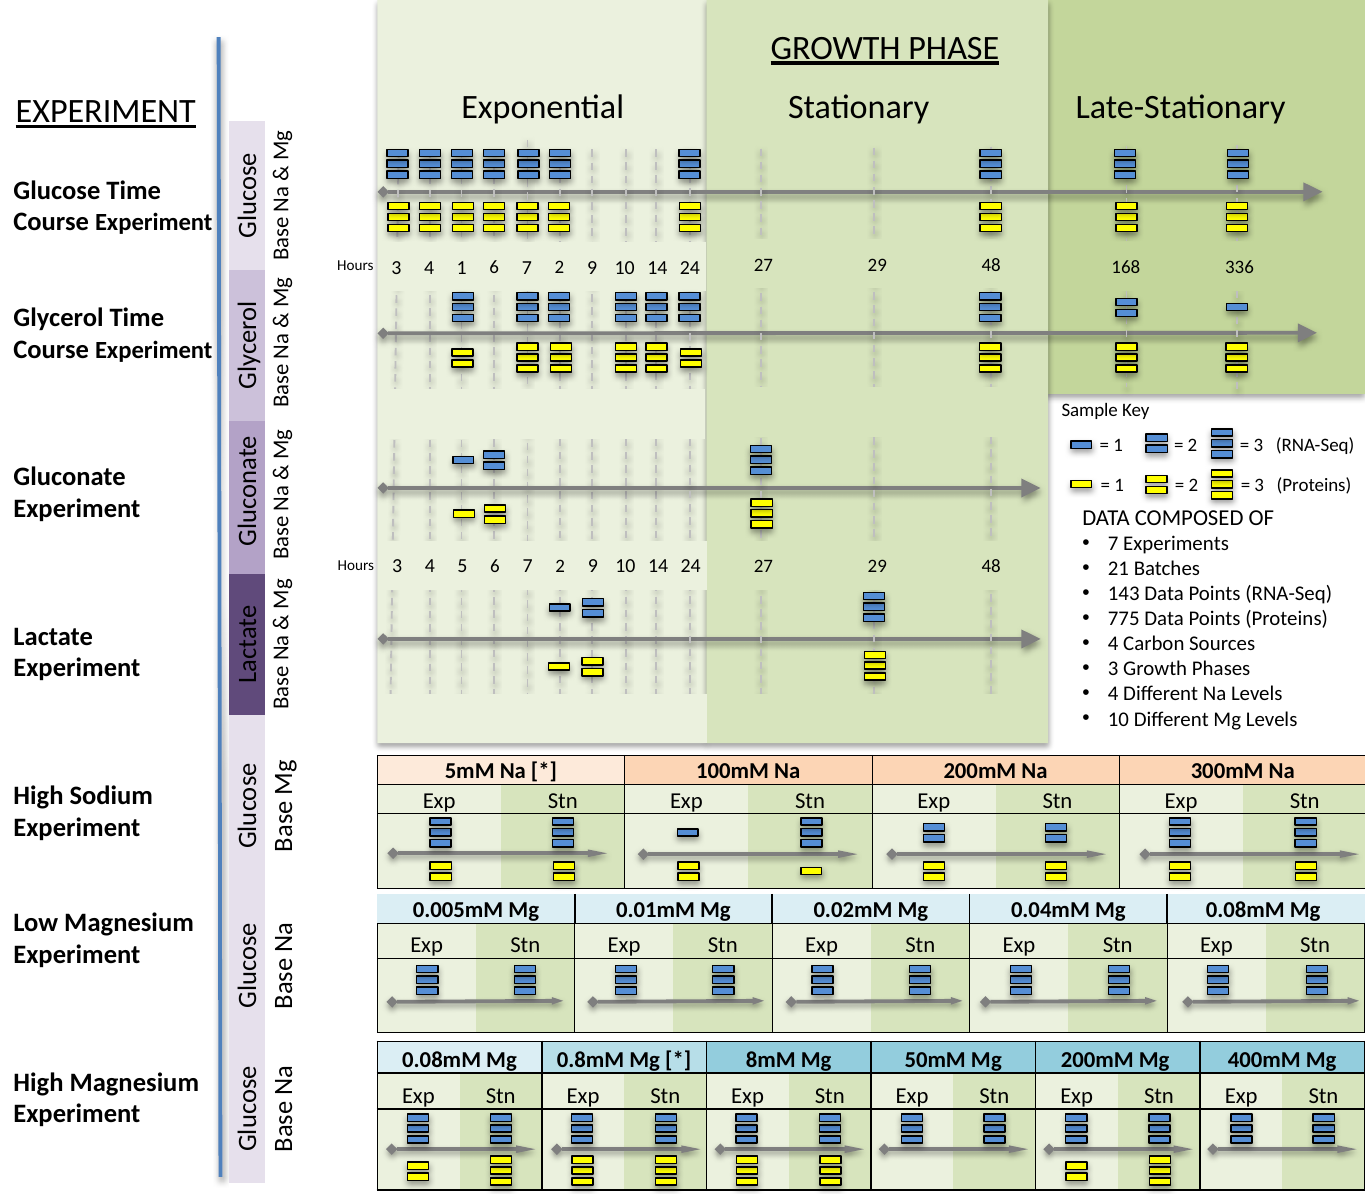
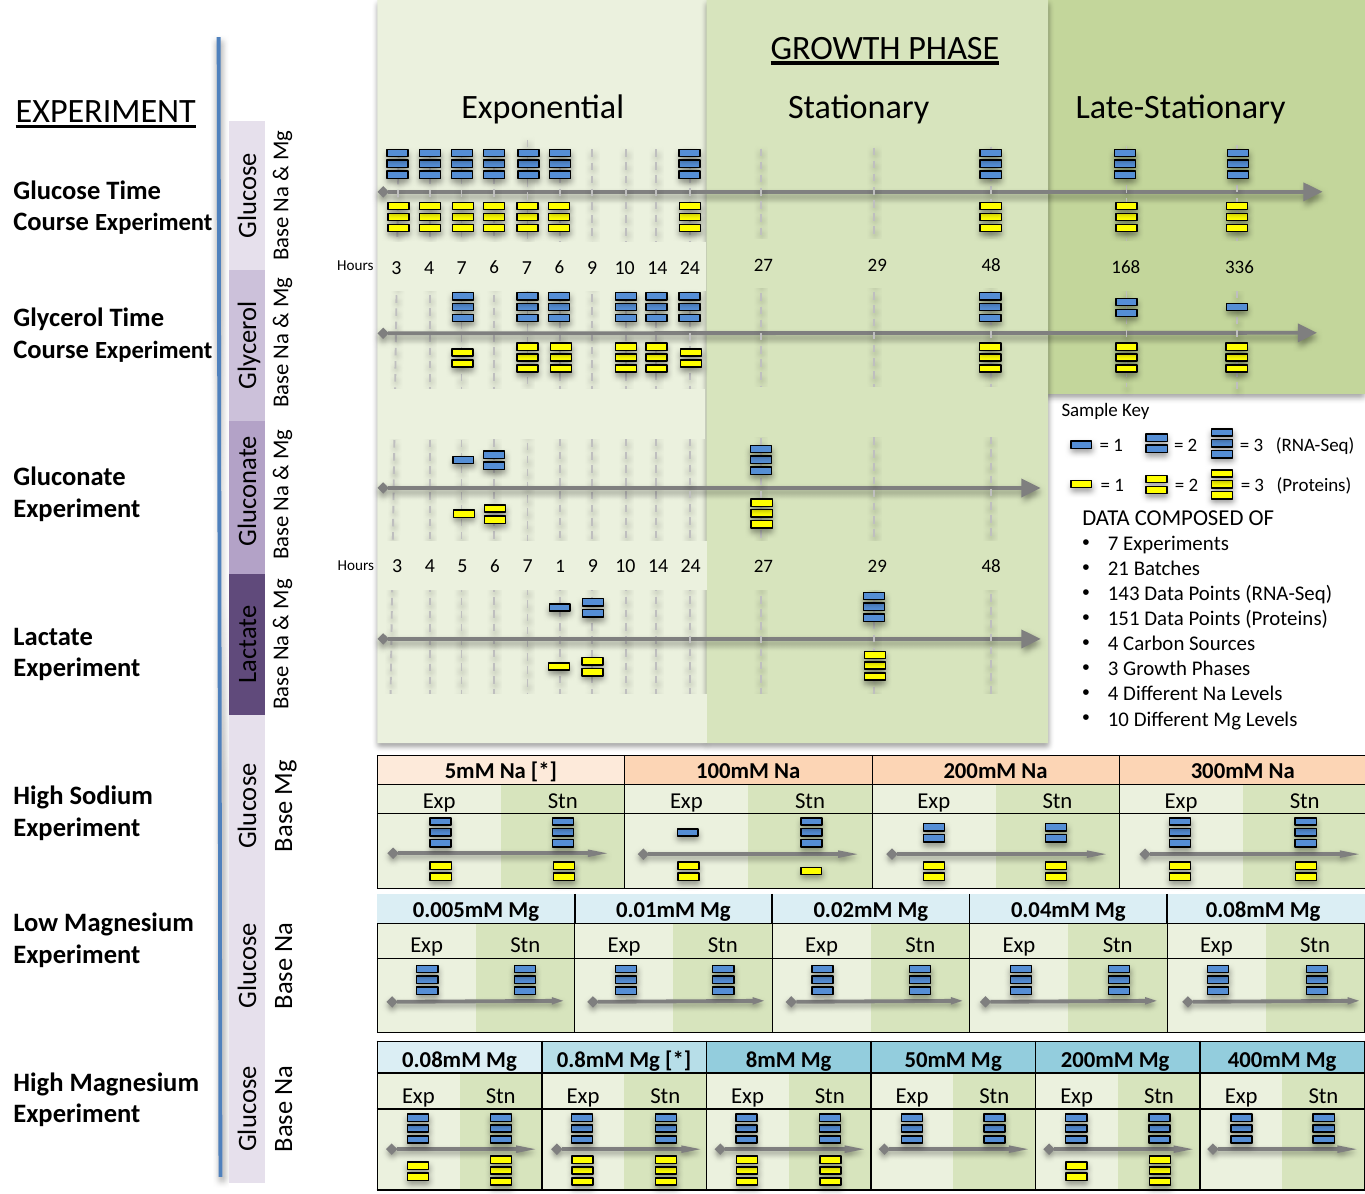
4 1: 1 -> 7
2 at (560, 268): 2 -> 6
5 6 7 2: 2 -> 1
775: 775 -> 151
